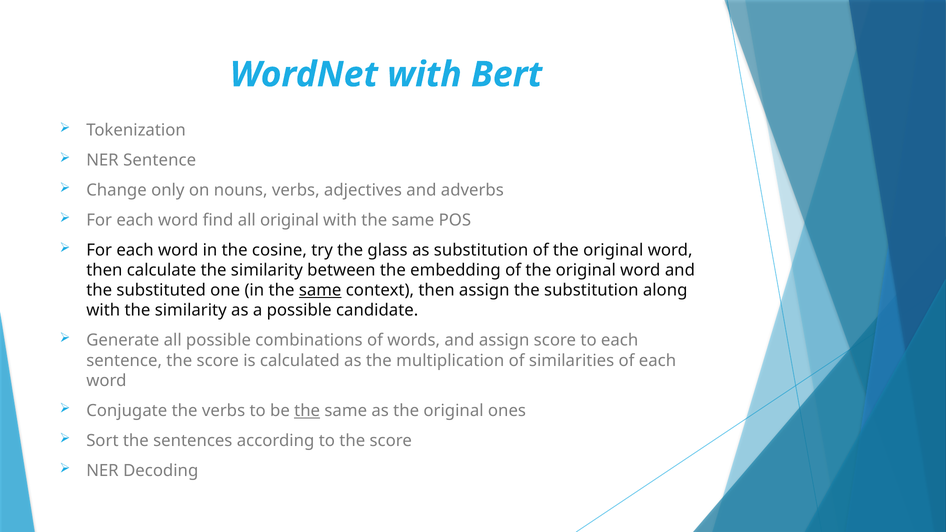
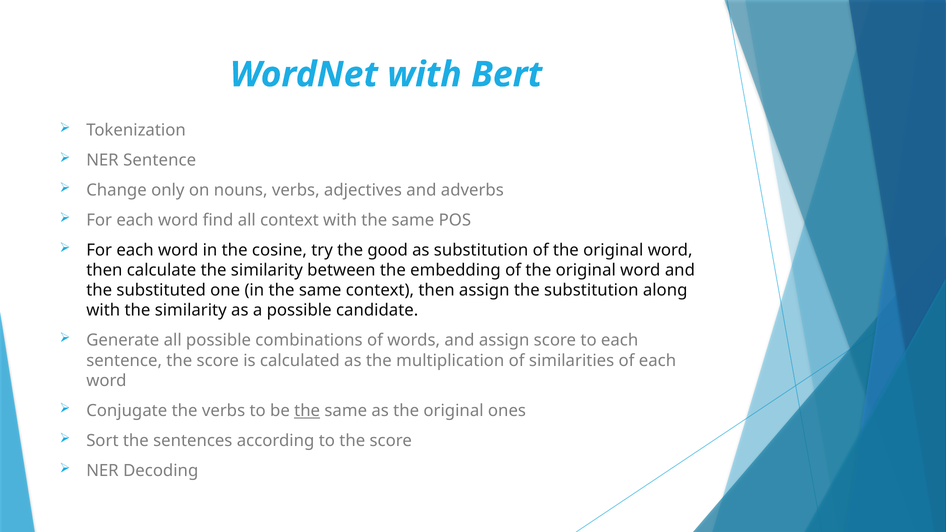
all original: original -> context
glass: glass -> good
same at (320, 290) underline: present -> none
